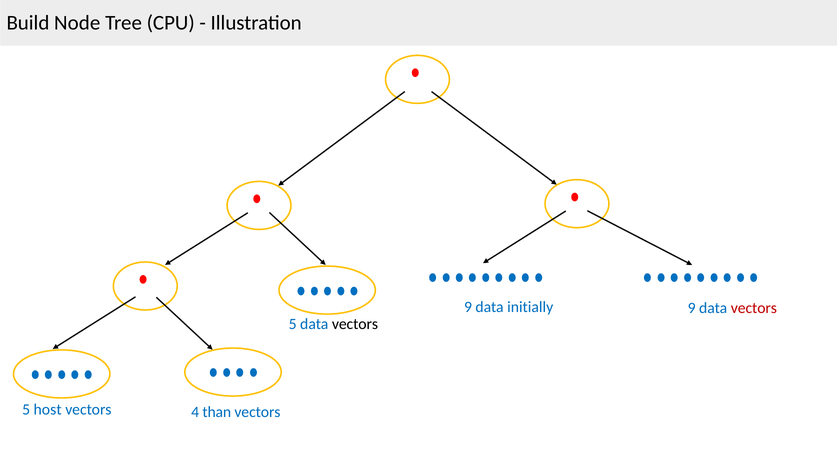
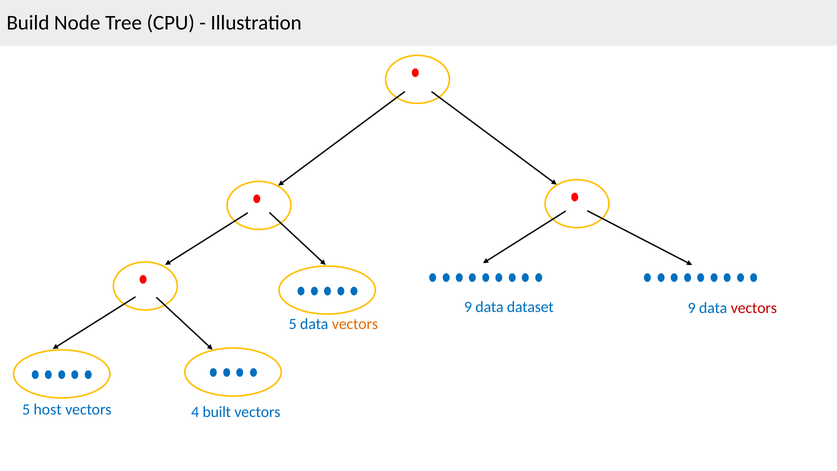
initially: initially -> dataset
vectors at (355, 324) colour: black -> orange
than: than -> built
